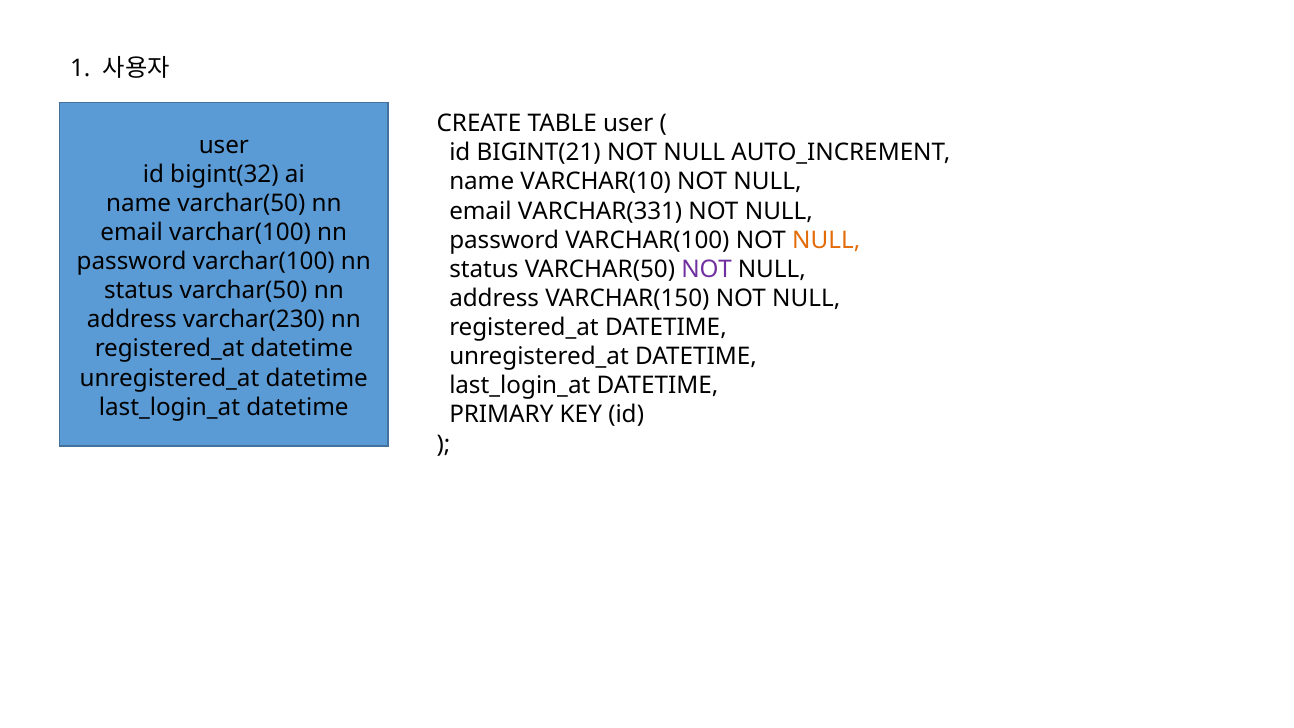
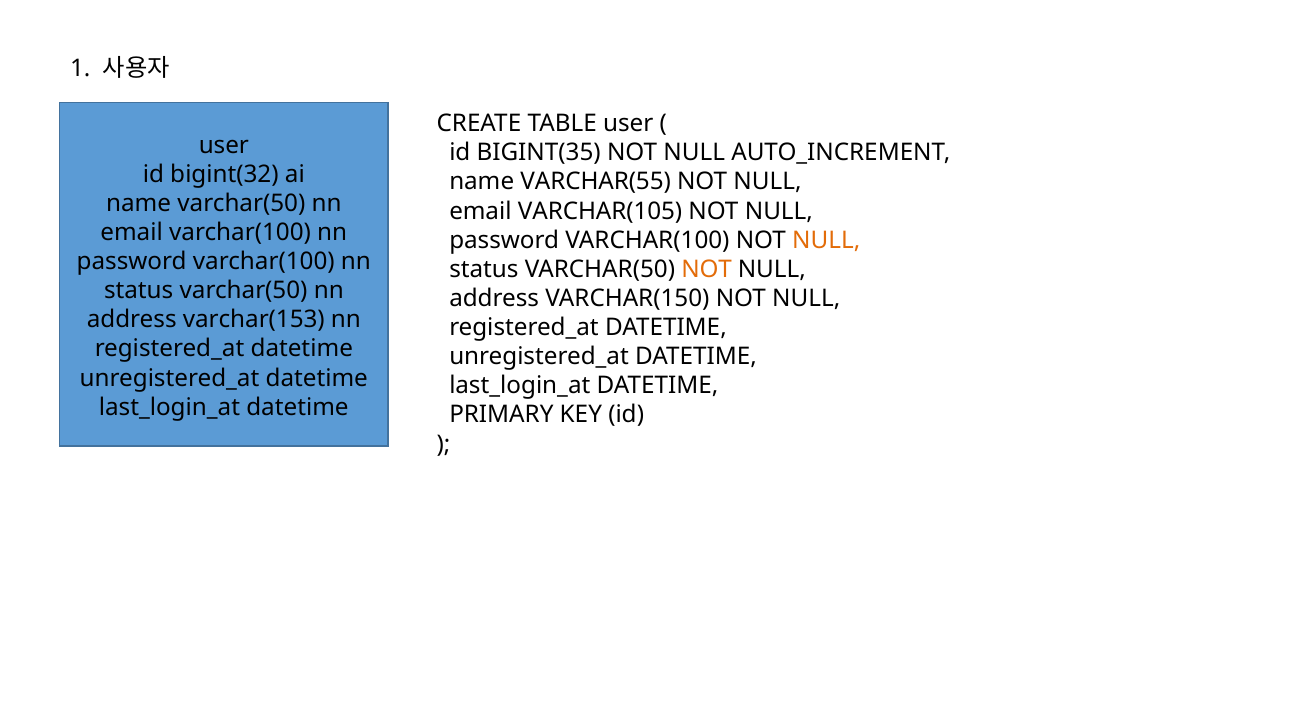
BIGINT(21: BIGINT(21 -> BIGINT(35
VARCHAR(10: VARCHAR(10 -> VARCHAR(55
VARCHAR(331: VARCHAR(331 -> VARCHAR(105
NOT at (707, 269) colour: purple -> orange
varchar(230: varchar(230 -> varchar(153
